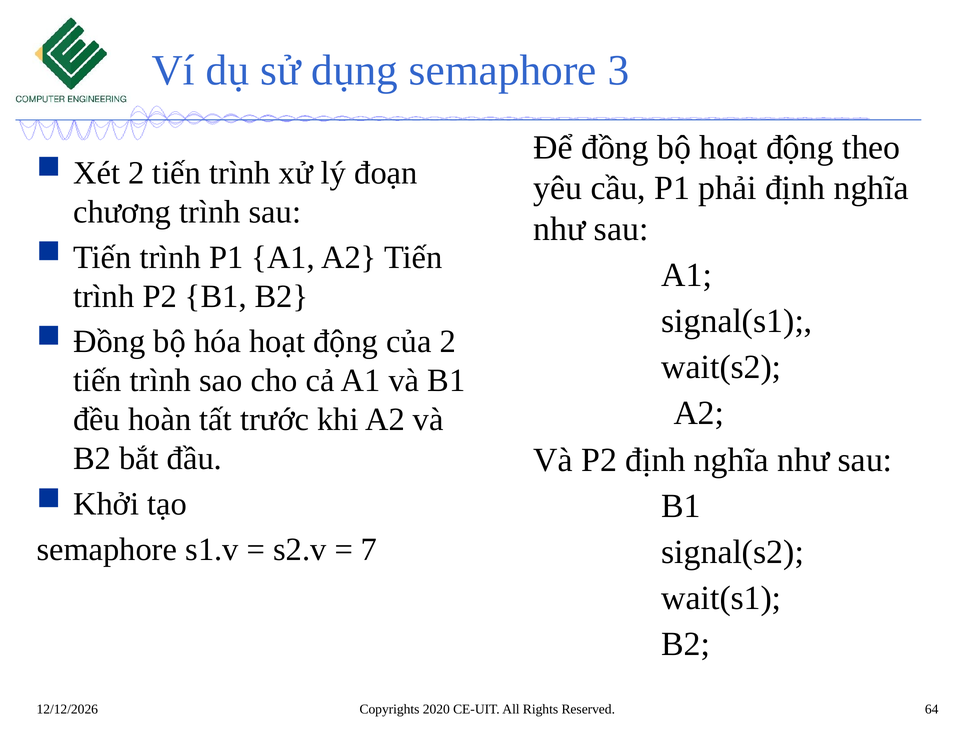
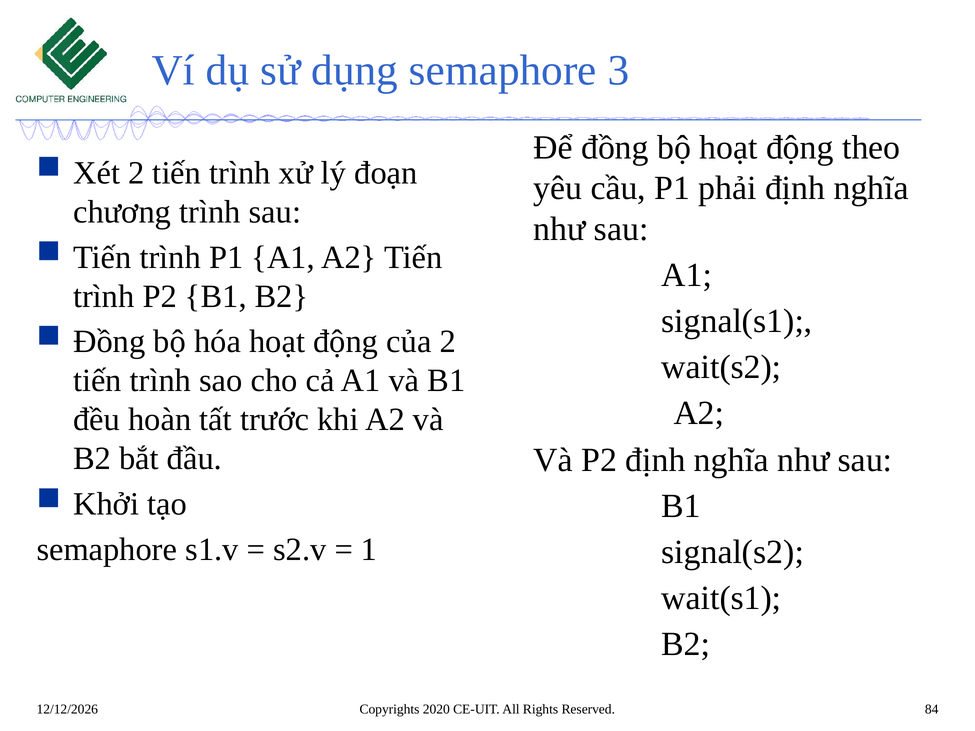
7: 7 -> 1
64: 64 -> 84
